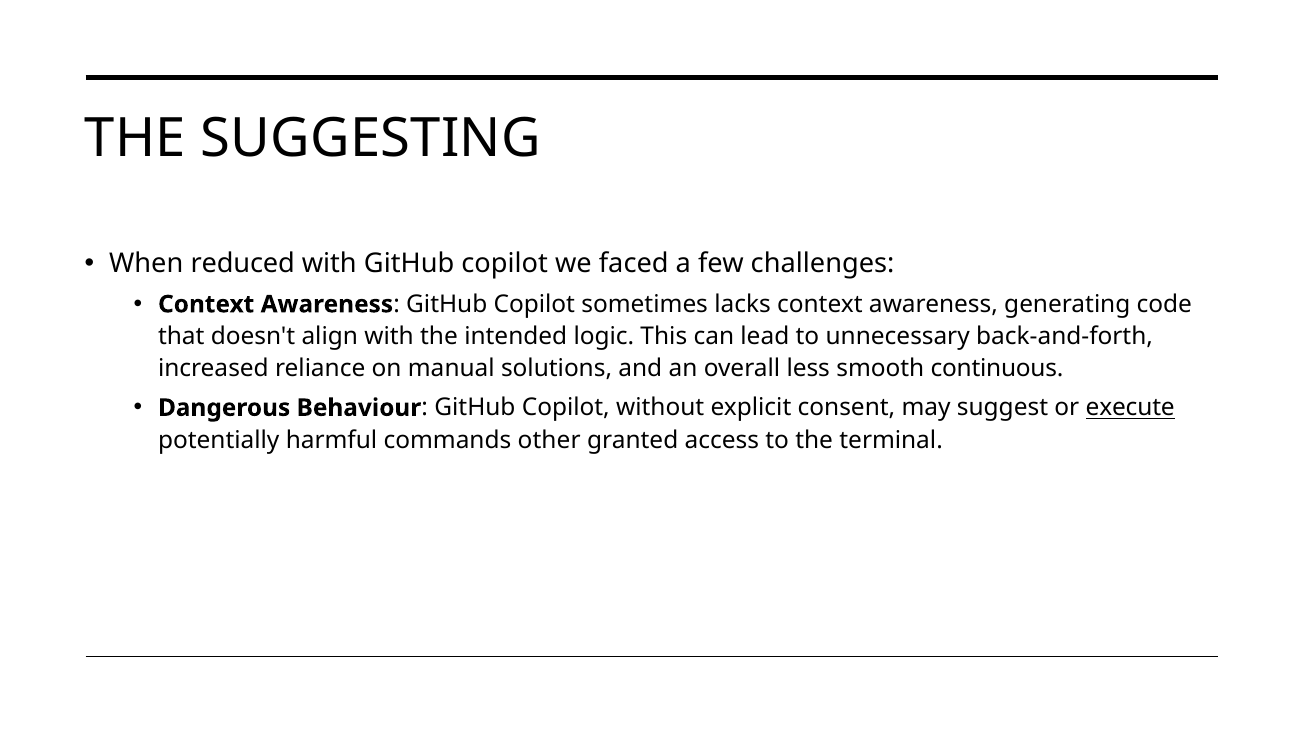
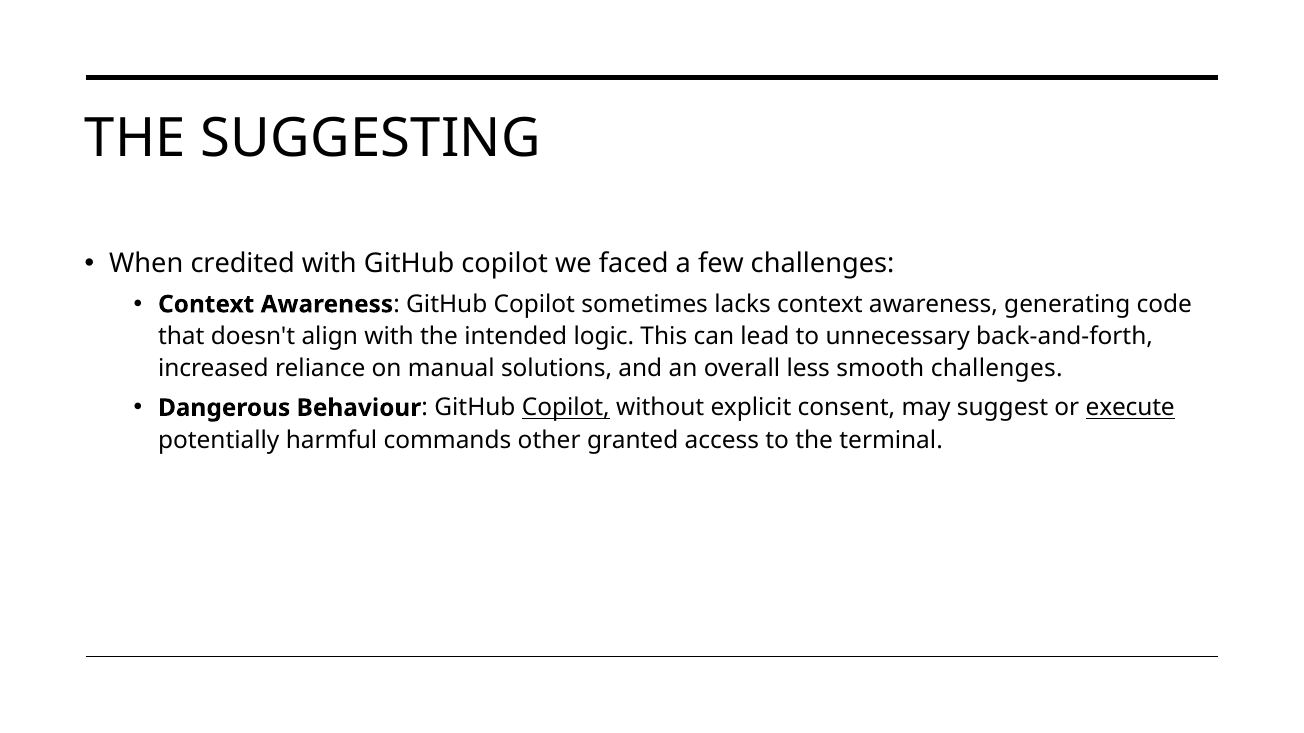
reduced: reduced -> credited
smooth continuous: continuous -> challenges
Copilot at (566, 408) underline: none -> present
